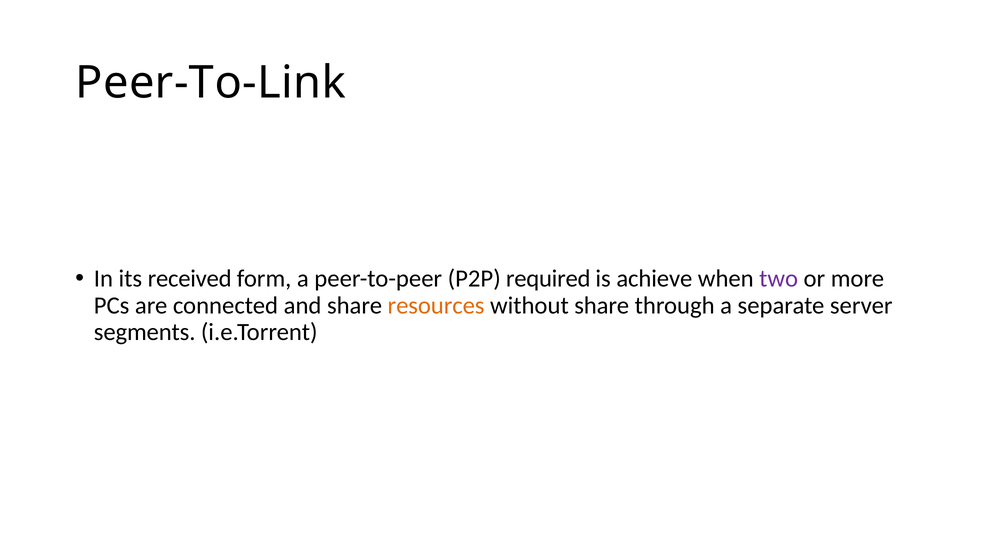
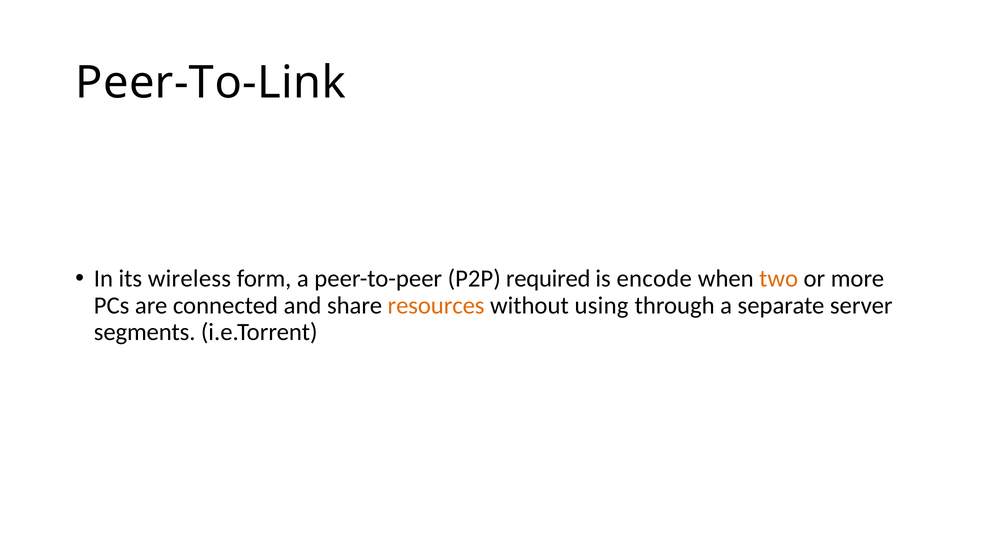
received: received -> wireless
achieve: achieve -> encode
two colour: purple -> orange
without share: share -> using
